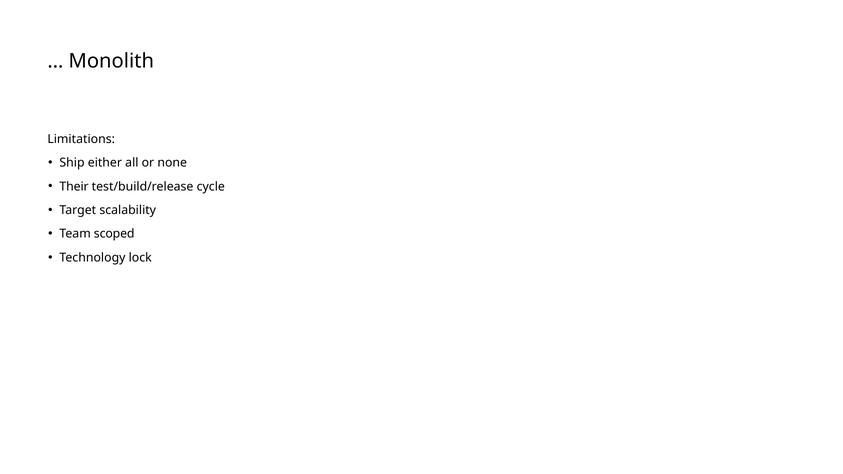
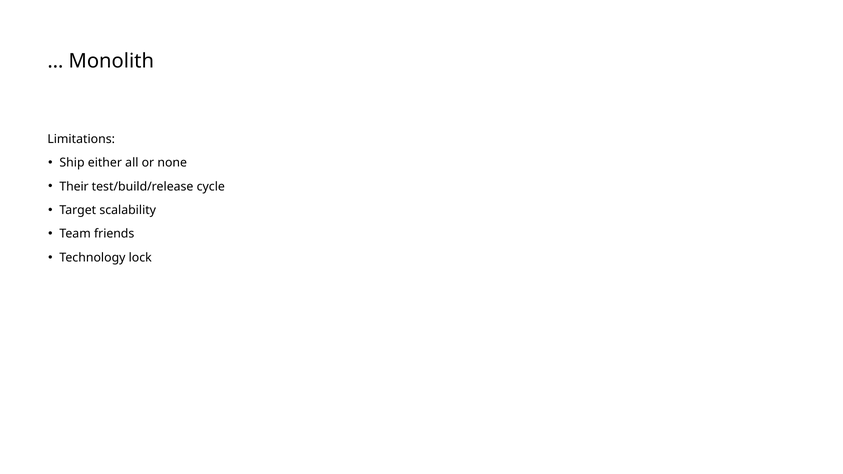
scoped: scoped -> friends
